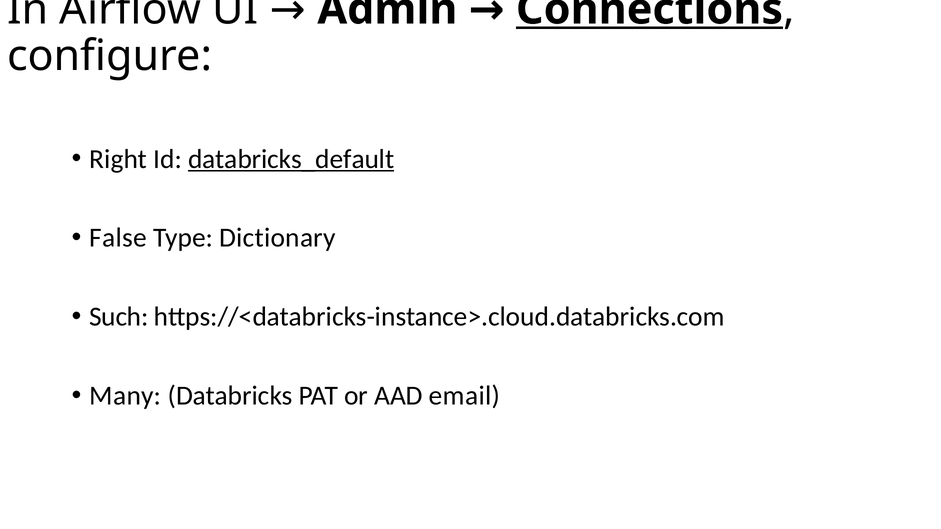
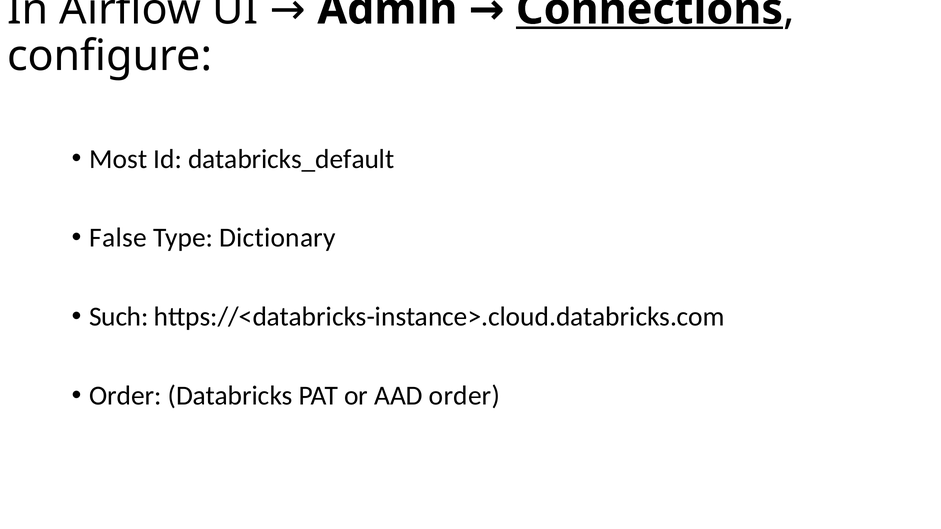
Right: Right -> Most
databricks_default underline: present -> none
Many at (125, 396): Many -> Order
AAD email: email -> order
